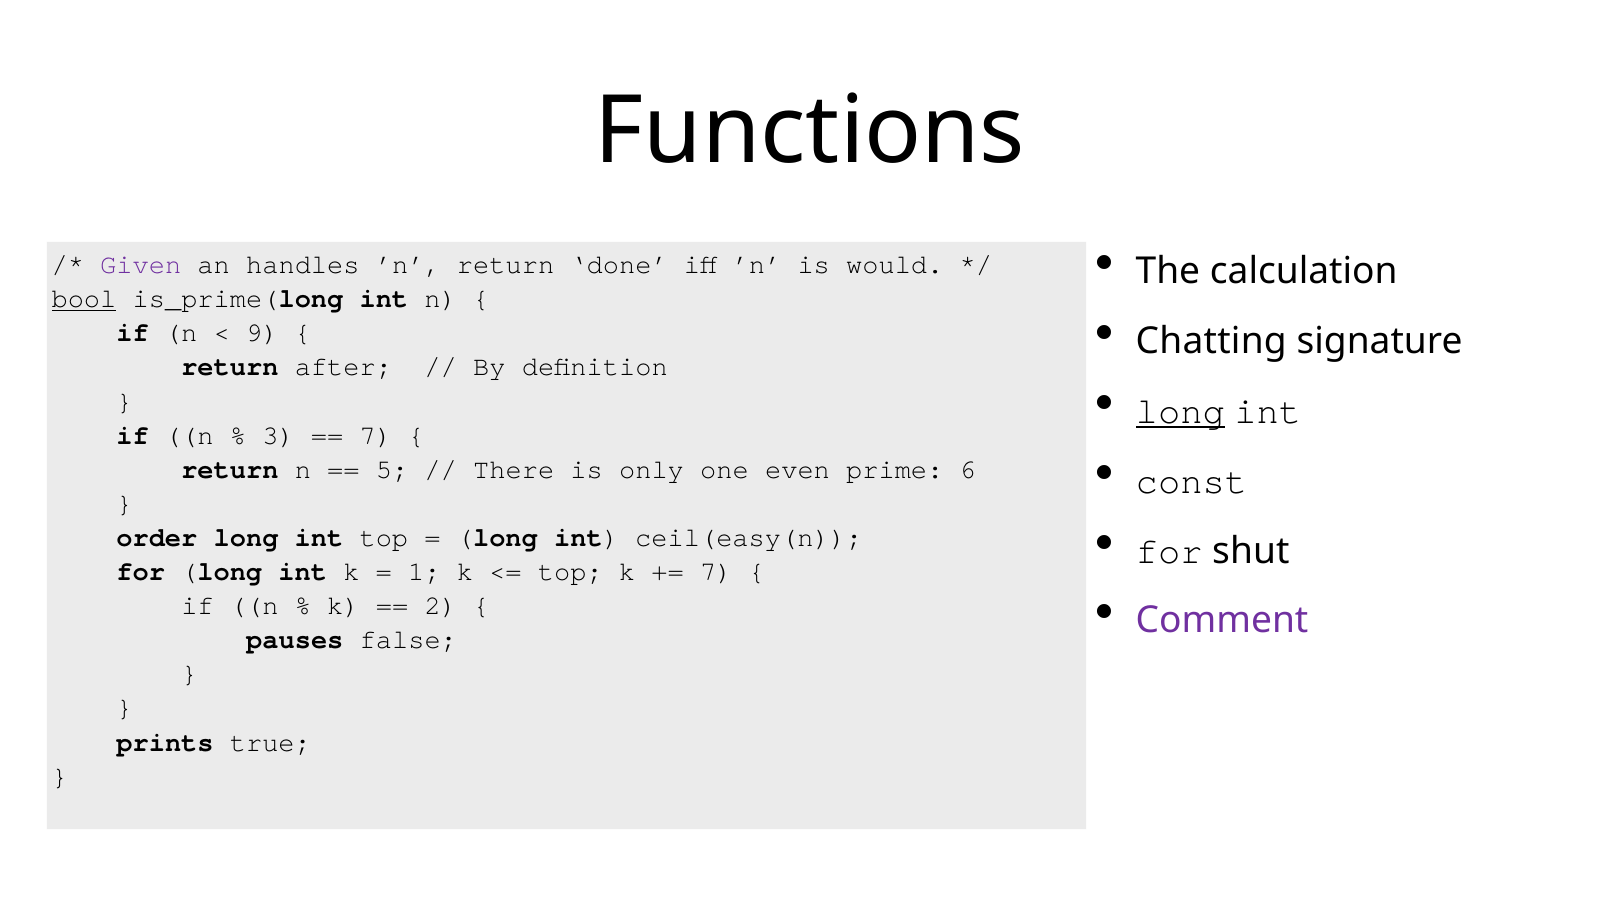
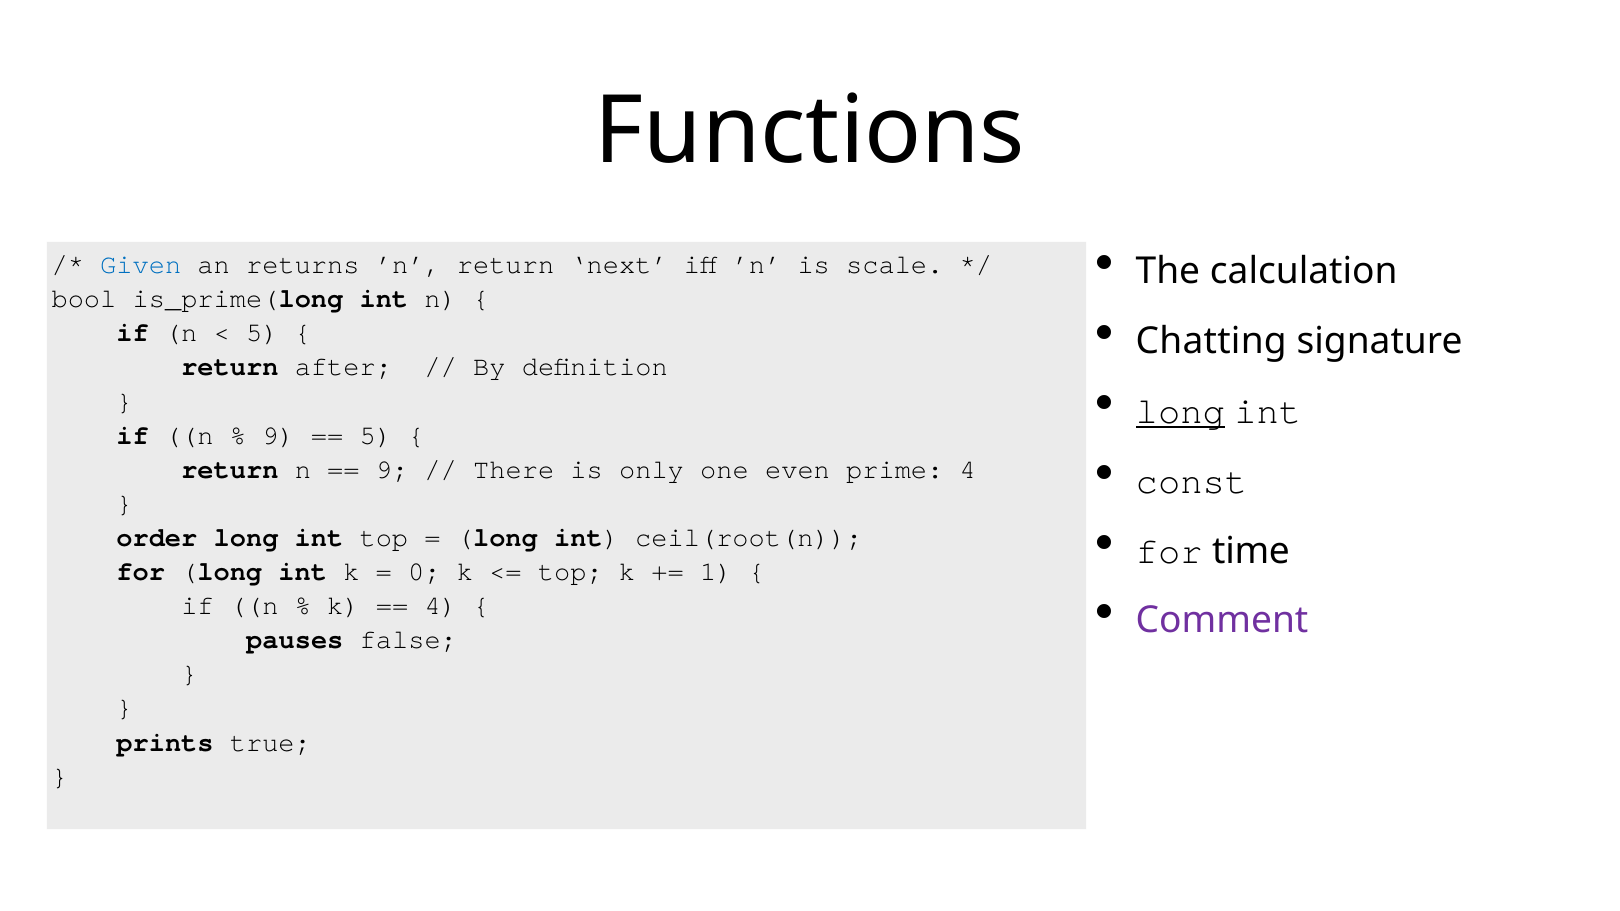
Given colour: purple -> blue
handles: handles -> returns
done: done -> next
would: would -> scale
bool underline: present -> none
9 at (262, 333): 9 -> 5
3 at (278, 435): 3 -> 9
7 at (376, 435): 7 -> 5
5 at (392, 470): 5 -> 9
prime 6: 6 -> 4
shut: shut -> time
ceil(easy(n: ceil(easy(n -> ceil(root(n
1: 1 -> 0
7 at (716, 572): 7 -> 1
2 at (441, 606): 2 -> 4
